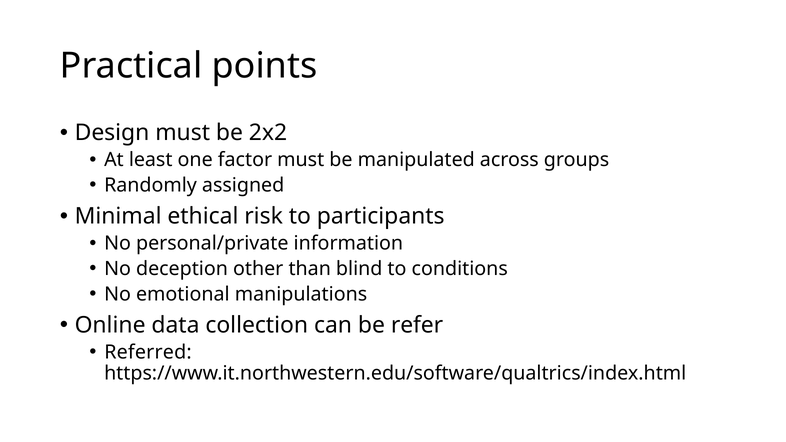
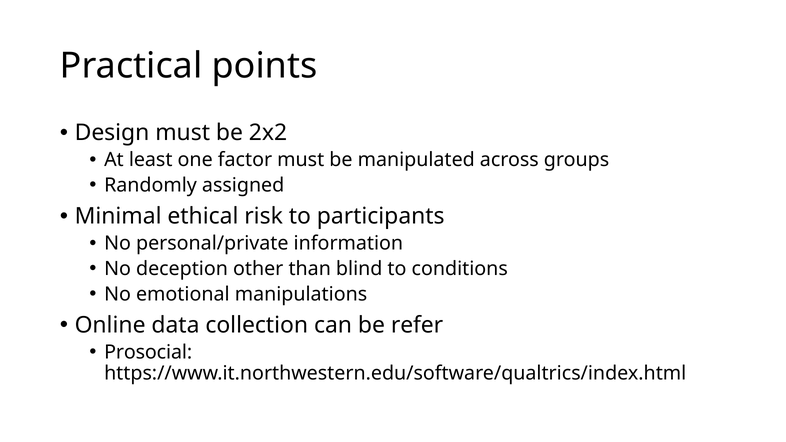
Referred: Referred -> Prosocial
